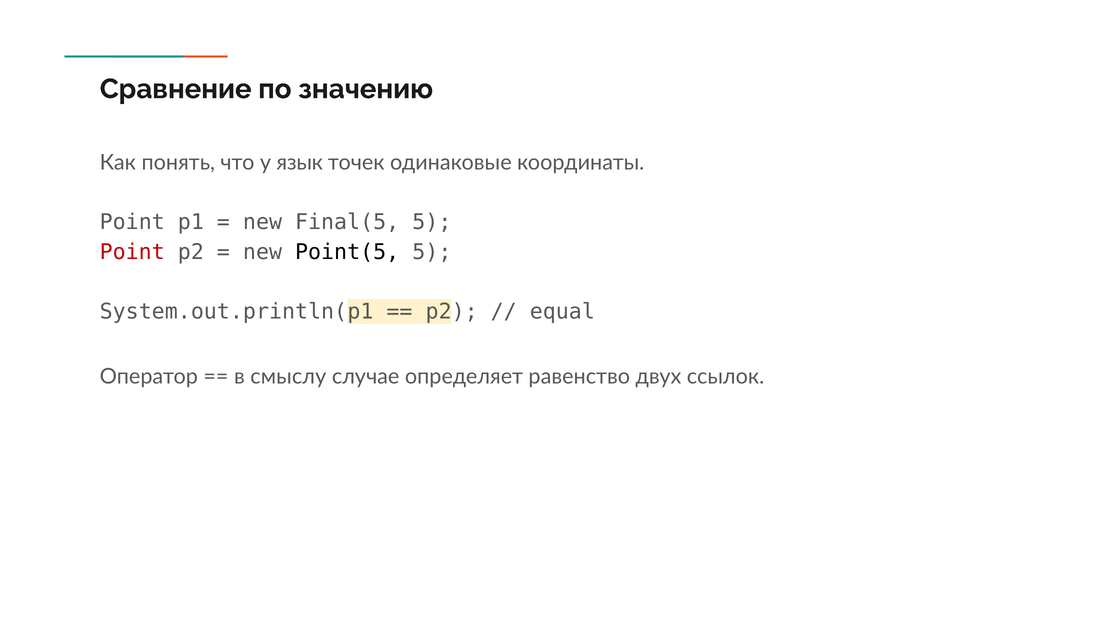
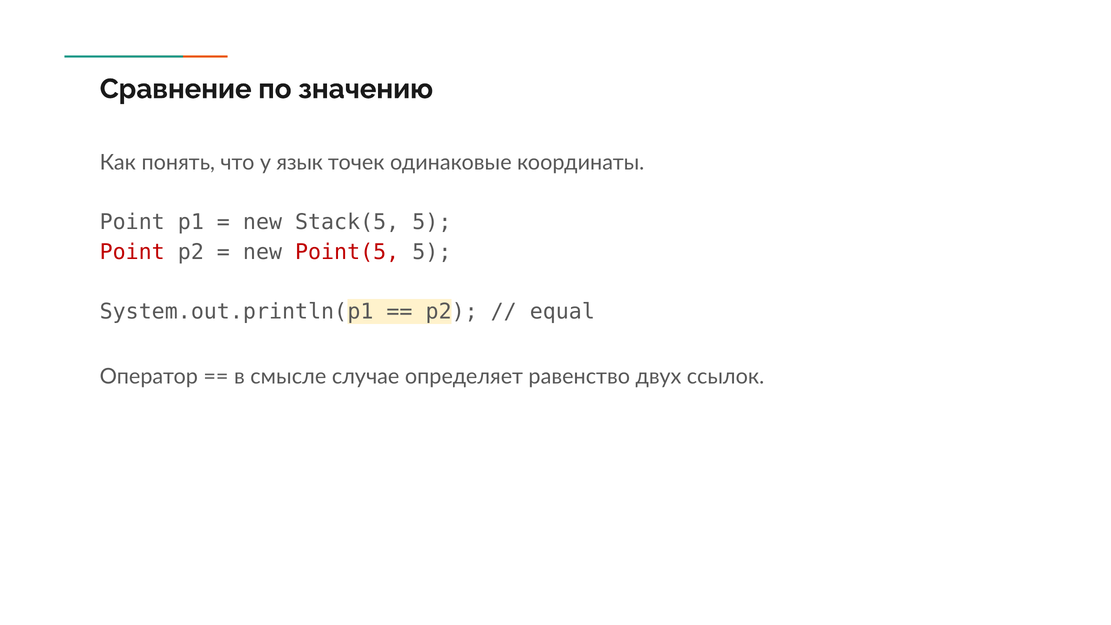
Final(5: Final(5 -> Stack(5
Point(5 colour: black -> red
смыслу: смыслу -> смысле
